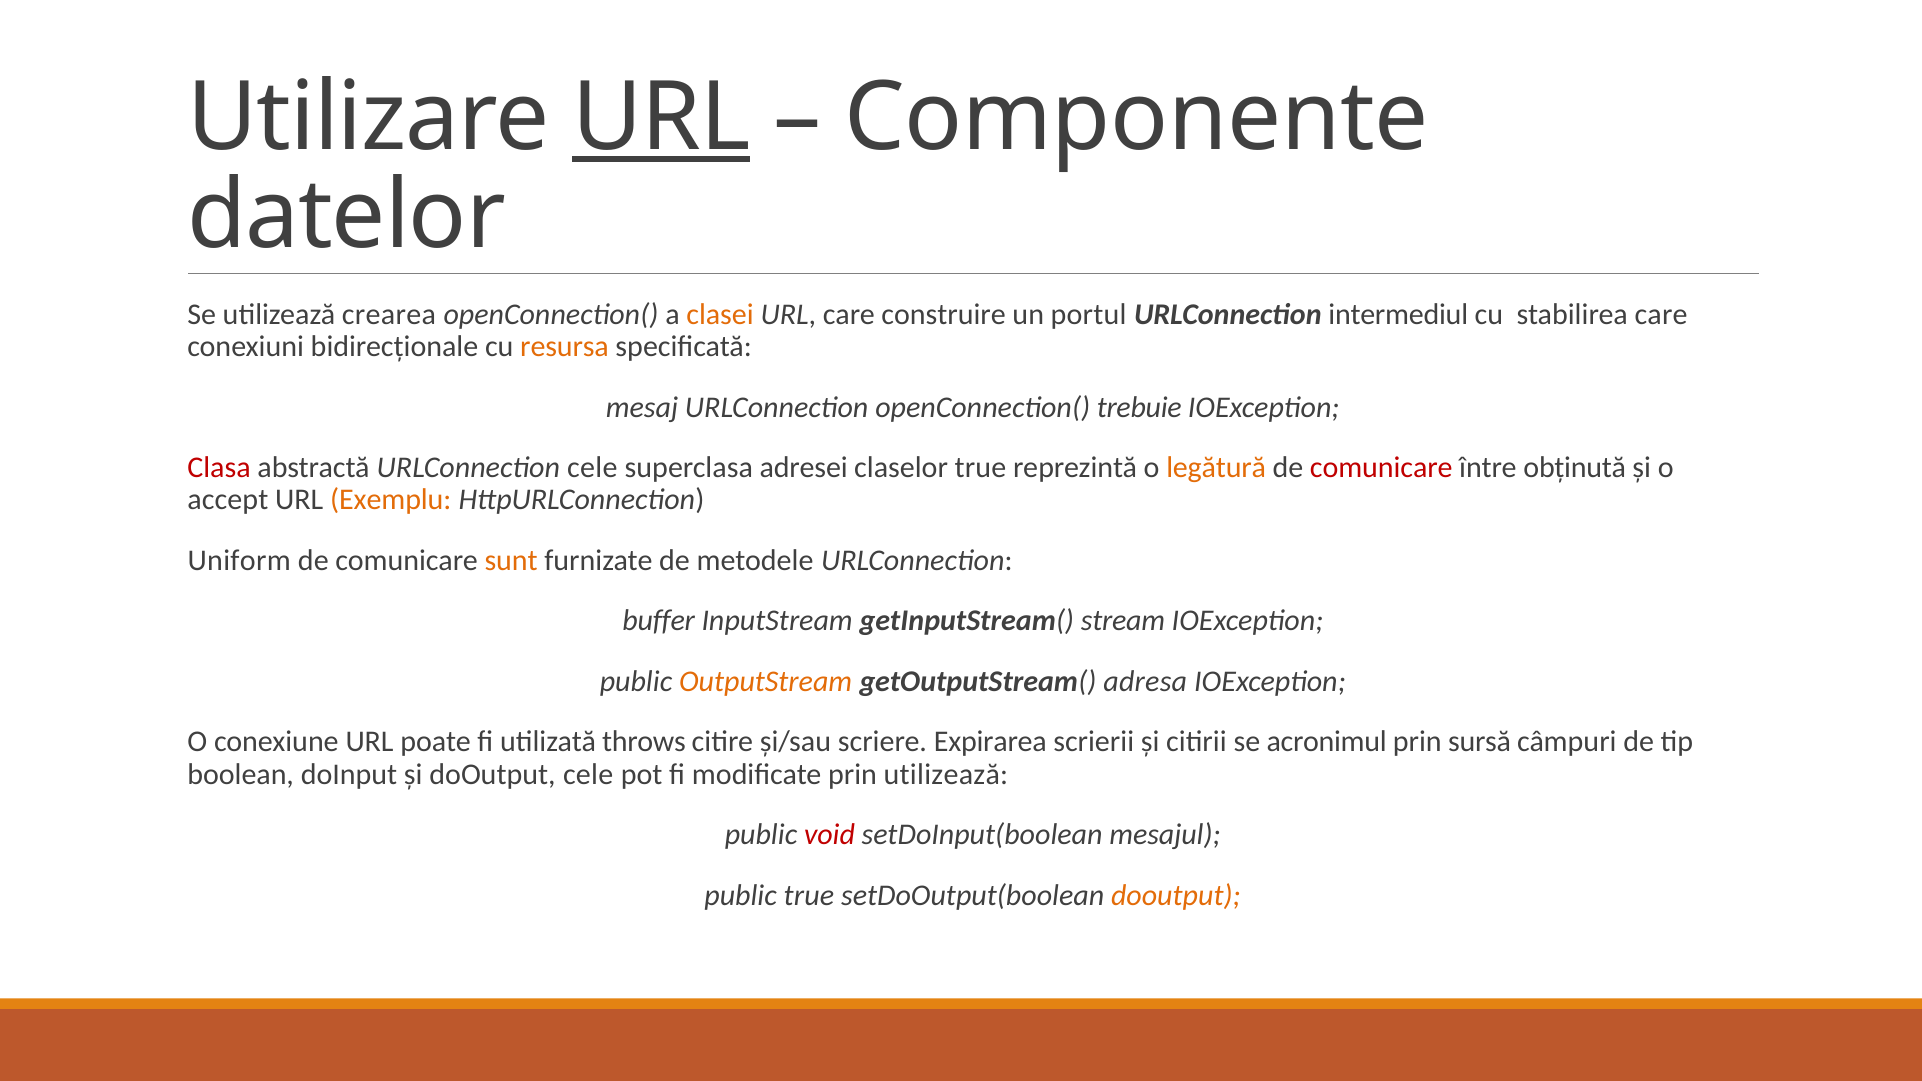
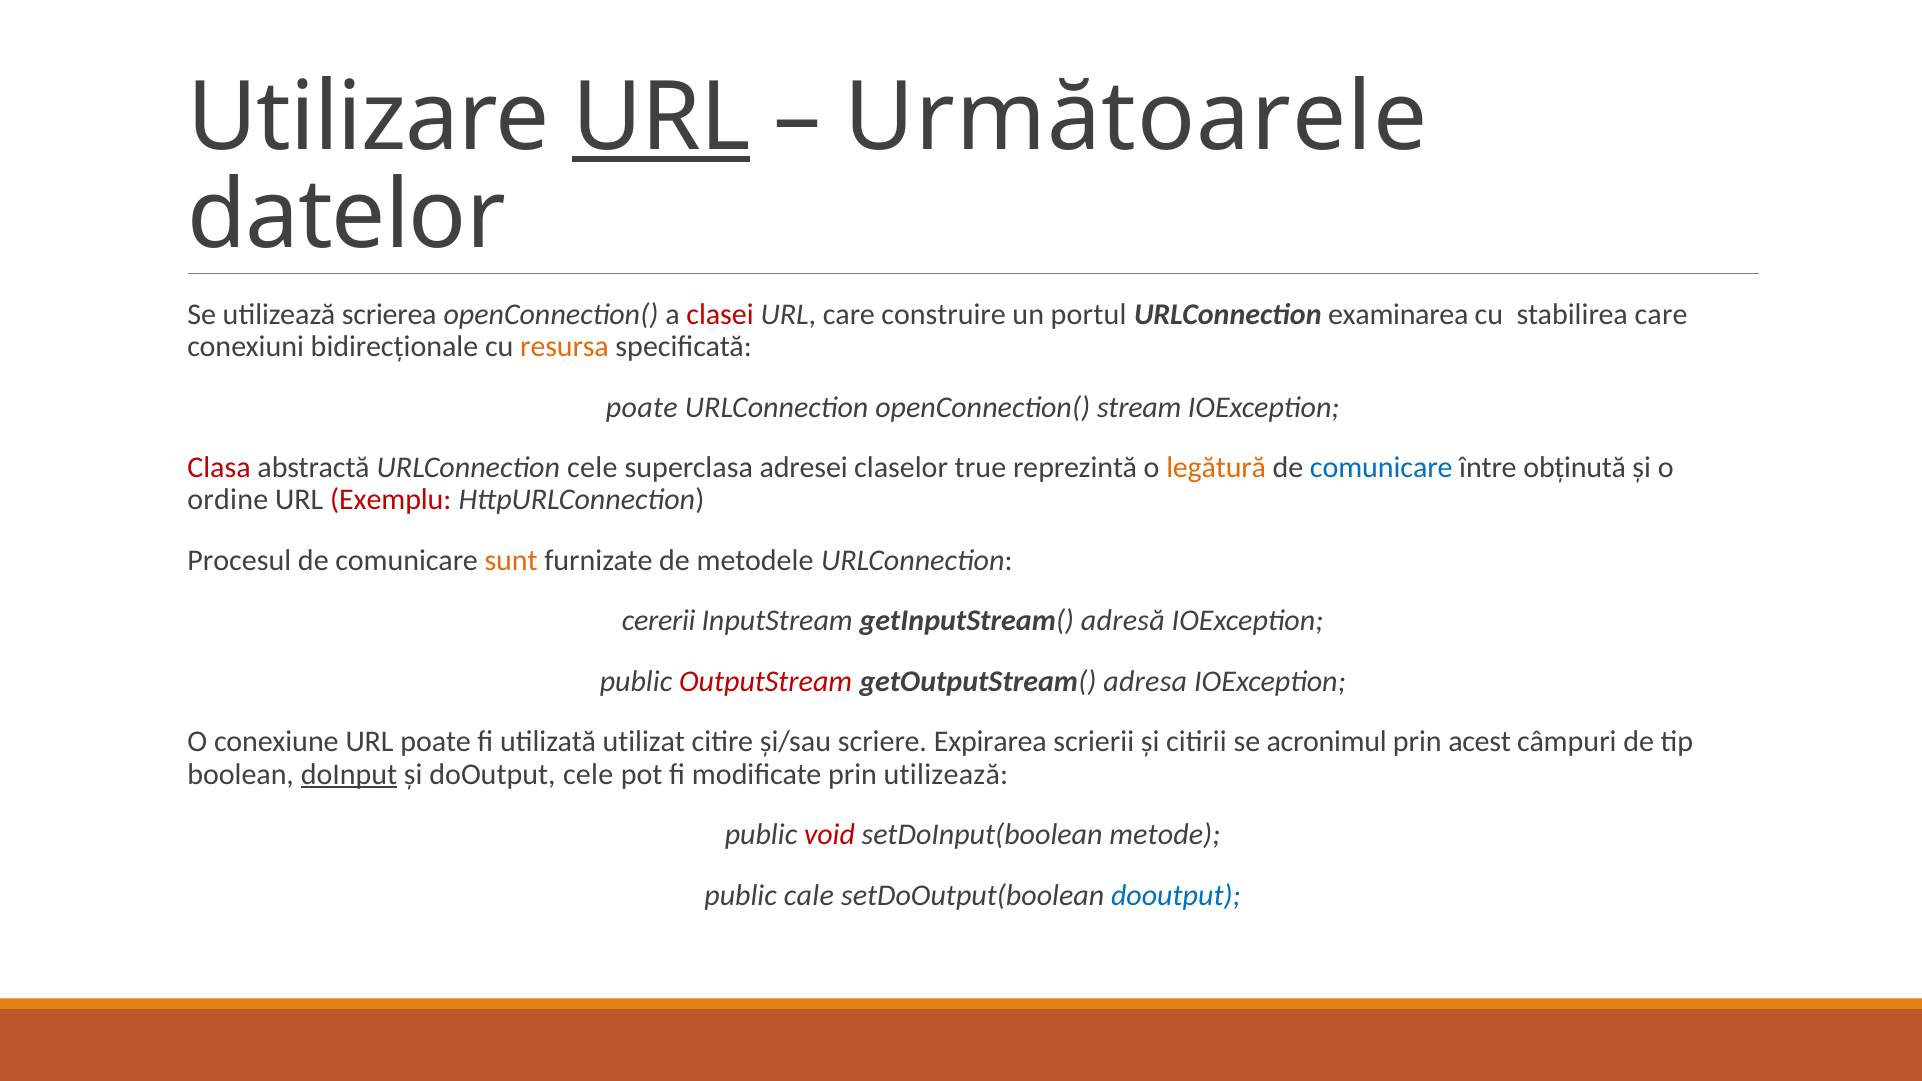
Componente: Componente -> Următoarele
crearea: crearea -> scrierea
clasei colour: orange -> red
intermediul: intermediul -> examinarea
mesaj at (642, 407): mesaj -> poate
trebuie: trebuie -> stream
comunicare at (1381, 468) colour: red -> blue
accept: accept -> ordine
Exemplu colour: orange -> red
Uniform: Uniform -> Procesul
buffer: buffer -> cererii
stream: stream -> adresă
OutputStream colour: orange -> red
throws: throws -> utilizat
sursă: sursă -> acest
doInput underline: none -> present
mesajul: mesajul -> metode
public true: true -> cale
dooutput at (1176, 896) colour: orange -> blue
